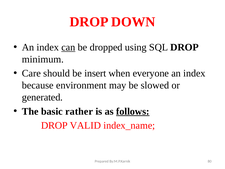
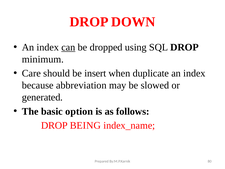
everyone: everyone -> duplicate
environment: environment -> abbreviation
rather: rather -> option
follows underline: present -> none
VALID: VALID -> BEING
